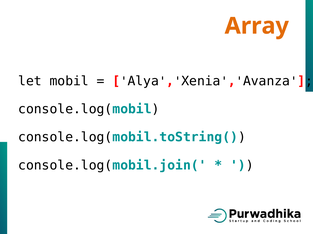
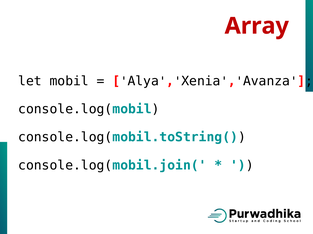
Array colour: orange -> red
